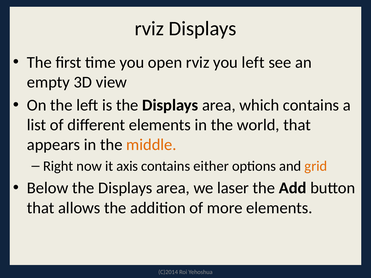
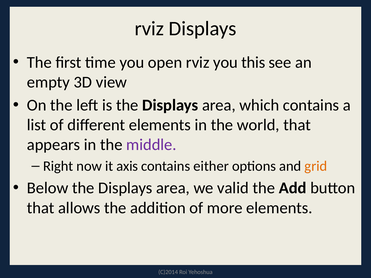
you left: left -> this
middle colour: orange -> purple
laser: laser -> valid
